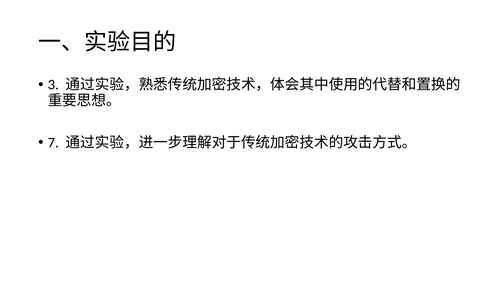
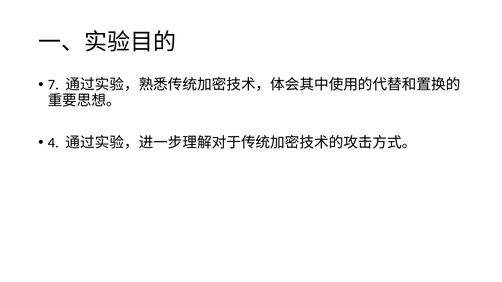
3: 3 -> 7
7: 7 -> 4
